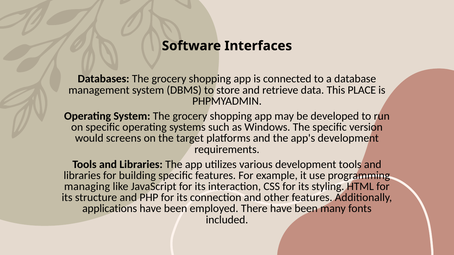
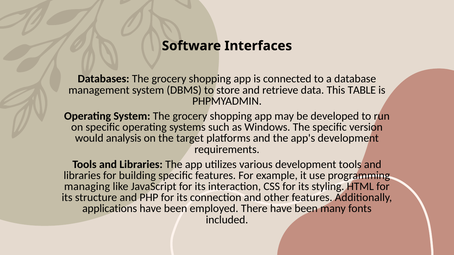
PLACE: PLACE -> TABLE
screens: screens -> analysis
